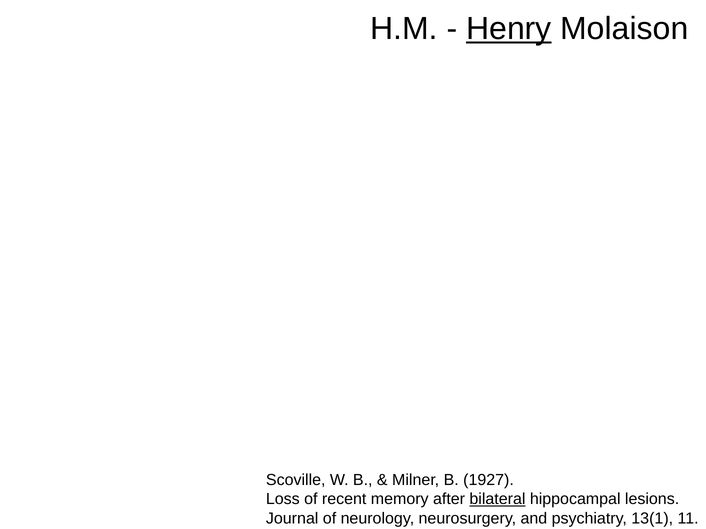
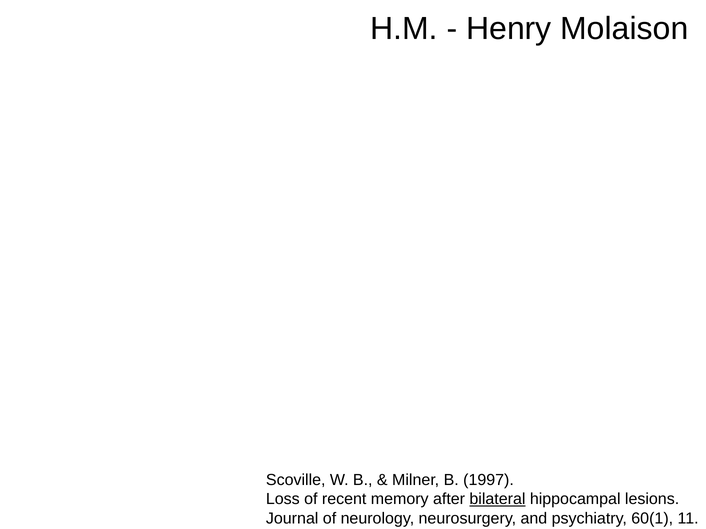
Henry underline: present -> none
1927: 1927 -> 1997
13(1: 13(1 -> 60(1
